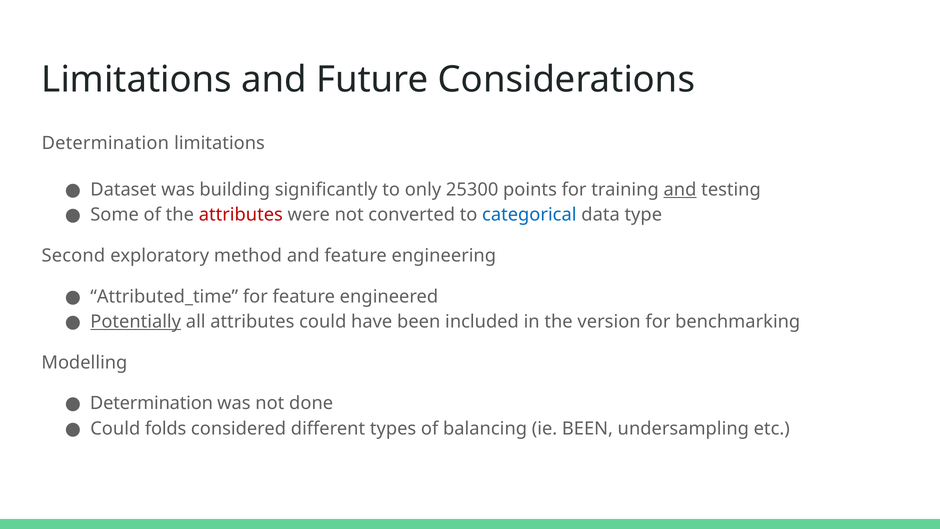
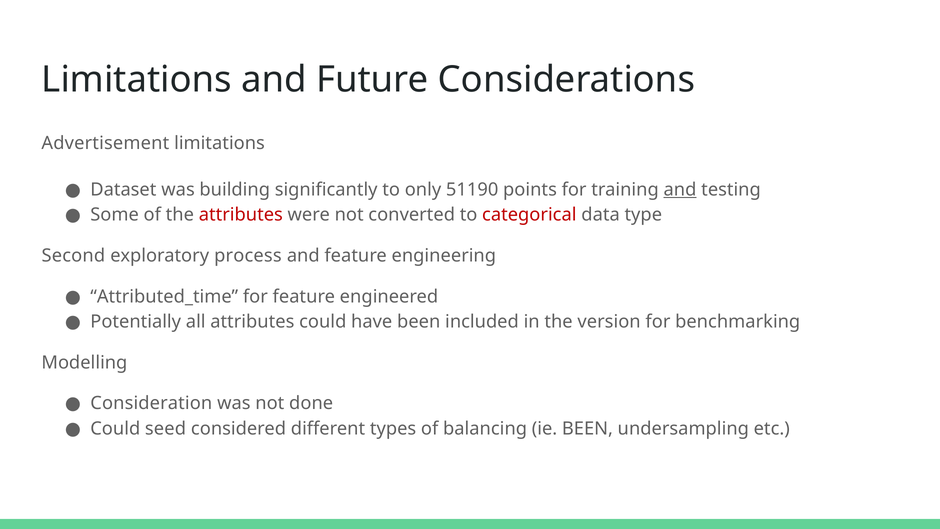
Determination at (105, 143): Determination -> Advertisement
25300: 25300 -> 51190
categorical colour: blue -> red
method: method -> process
Potentially underline: present -> none
Determination at (151, 403): Determination -> Consideration
folds: folds -> seed
